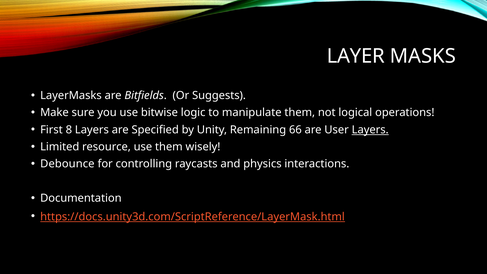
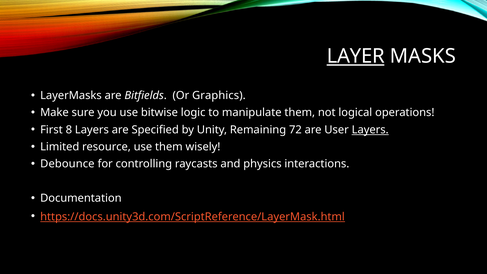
LAYER underline: none -> present
Suggests: Suggests -> Graphics
66: 66 -> 72
